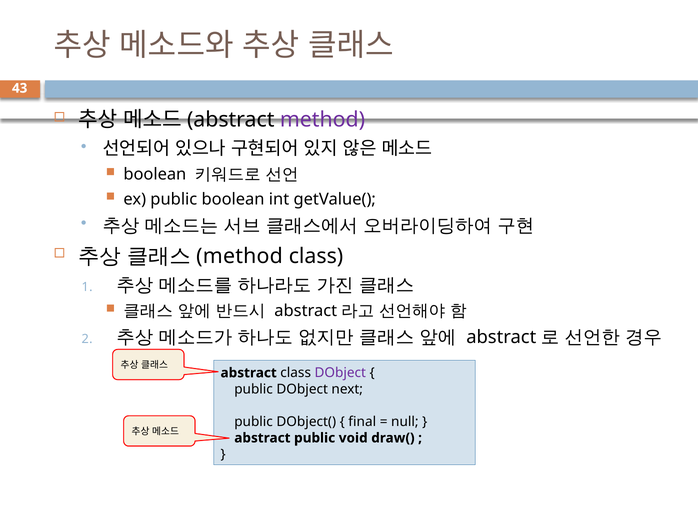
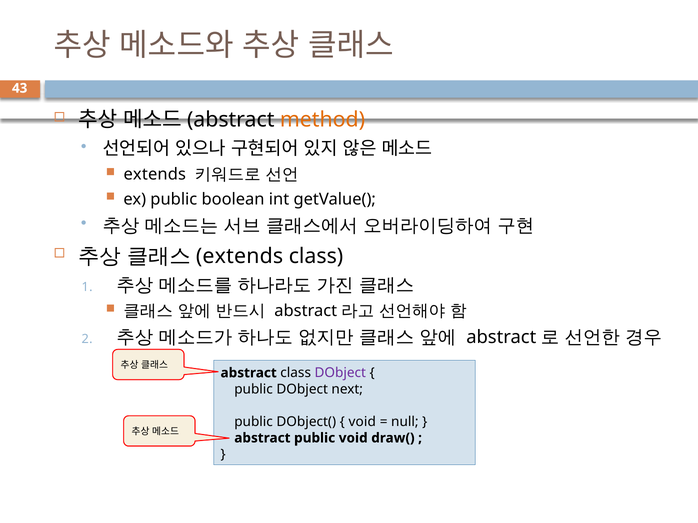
method at (322, 120) colour: purple -> orange
boolean at (155, 175): boolean -> extends
method at (240, 257): method -> extends
final at (362, 422): final -> void
